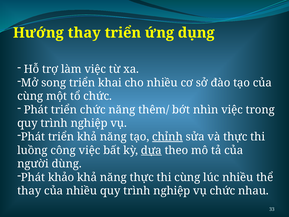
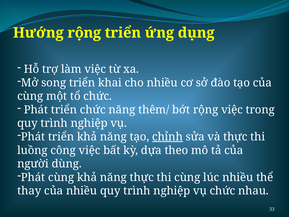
Hướng thay: thay -> rộng
bớt nhìn: nhìn -> rộng
dựa underline: present -> none
Phát khảo: khảo -> cùng
